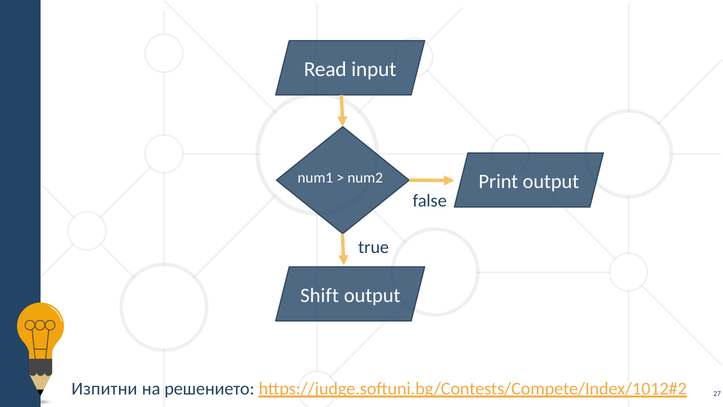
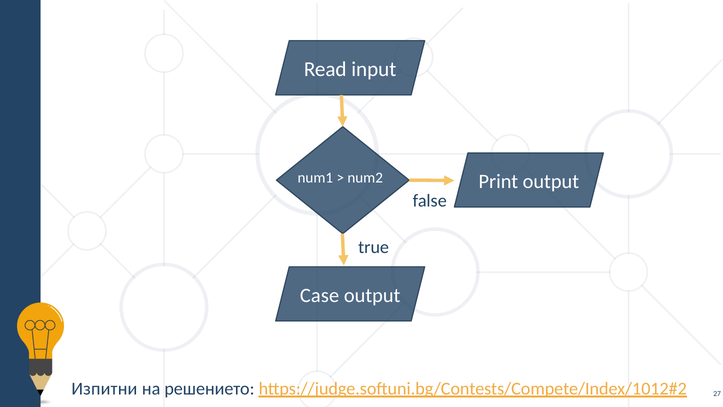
Shift: Shift -> Casе
